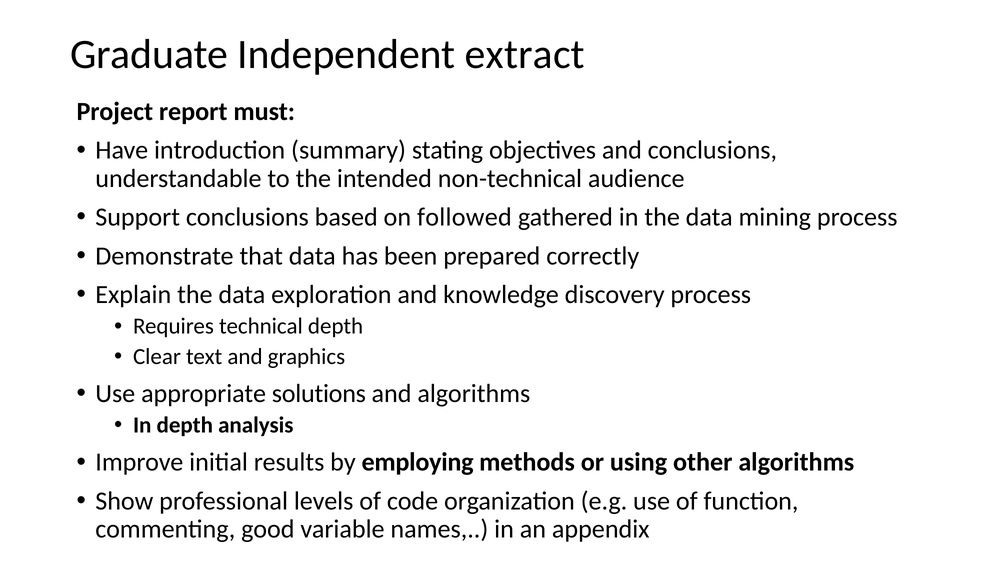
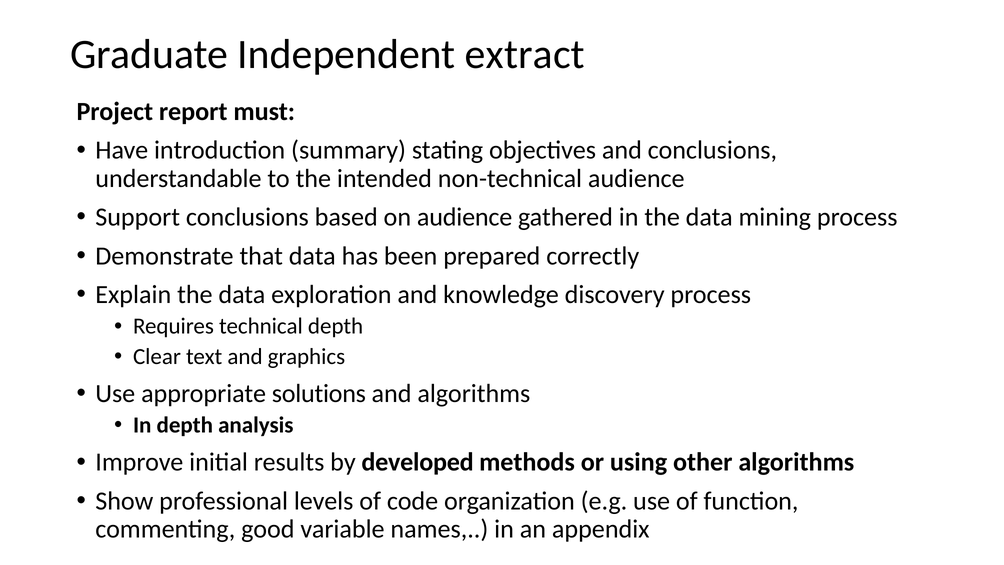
on followed: followed -> audience
employing: employing -> developed
